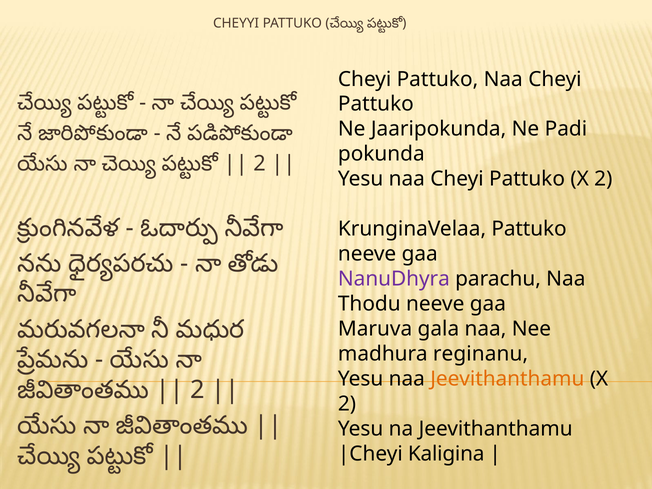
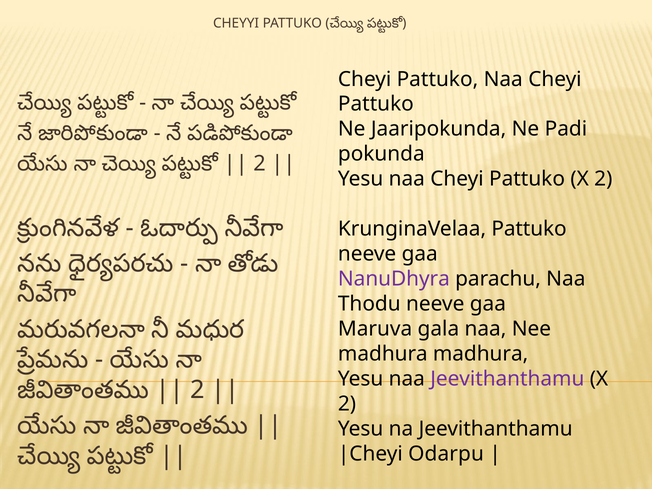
madhura reginanu: reginanu -> madhura
Jeevithanthamu at (507, 379) colour: orange -> purple
Kaligina: Kaligina -> Odarpu
